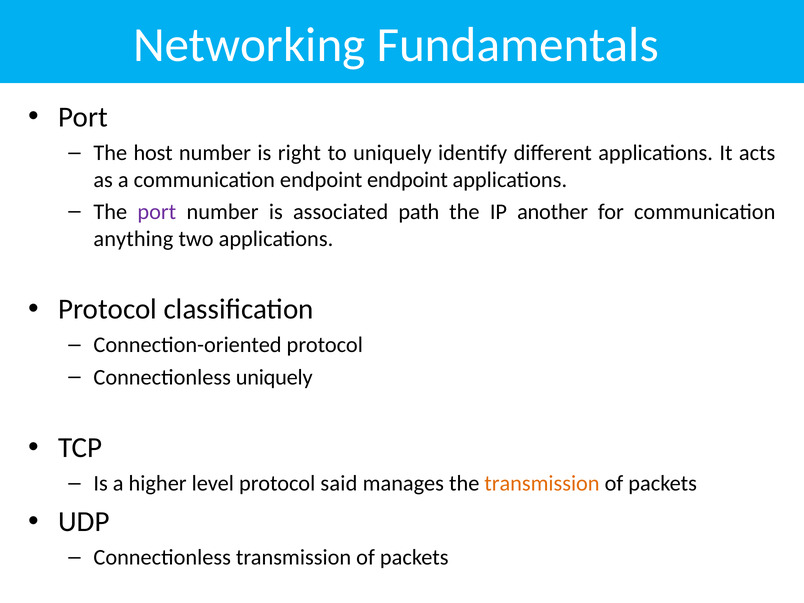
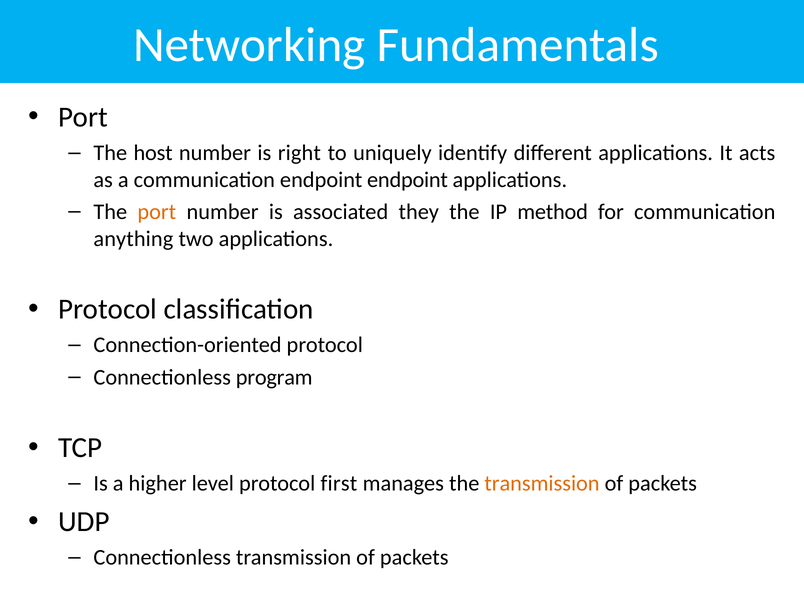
port at (157, 212) colour: purple -> orange
path: path -> they
another: another -> method
Connectionless uniquely: uniquely -> program
said: said -> first
